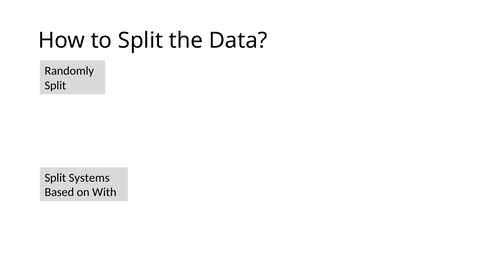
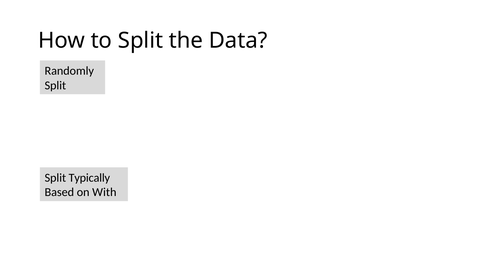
Systems: Systems -> Typically
